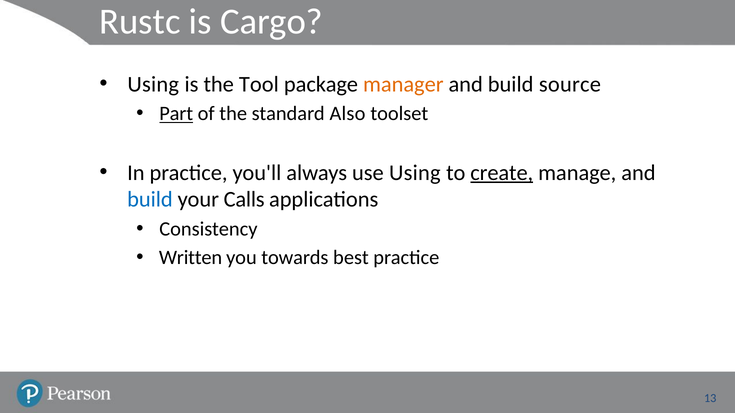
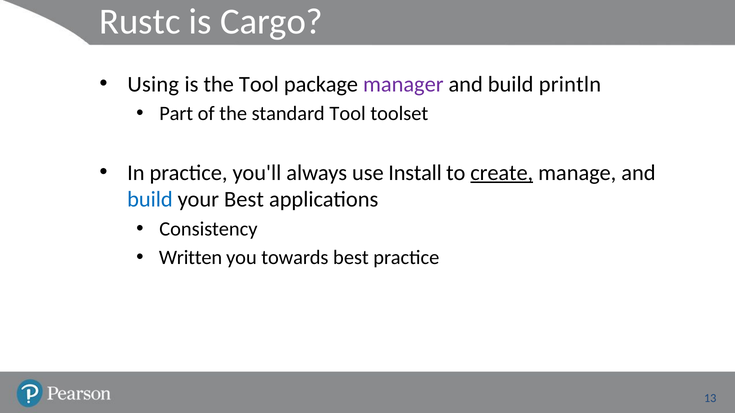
manager colour: orange -> purple
source: source -> println
Part underline: present -> none
standard Also: Also -> Tool
use Using: Using -> Install
your Calls: Calls -> Best
